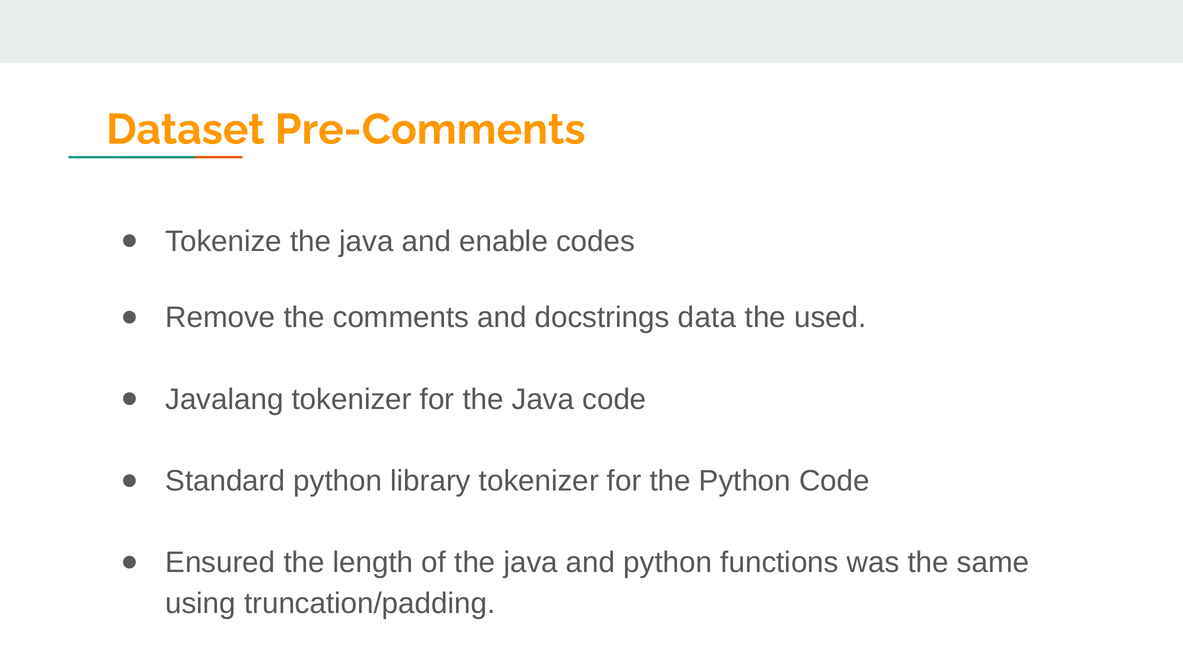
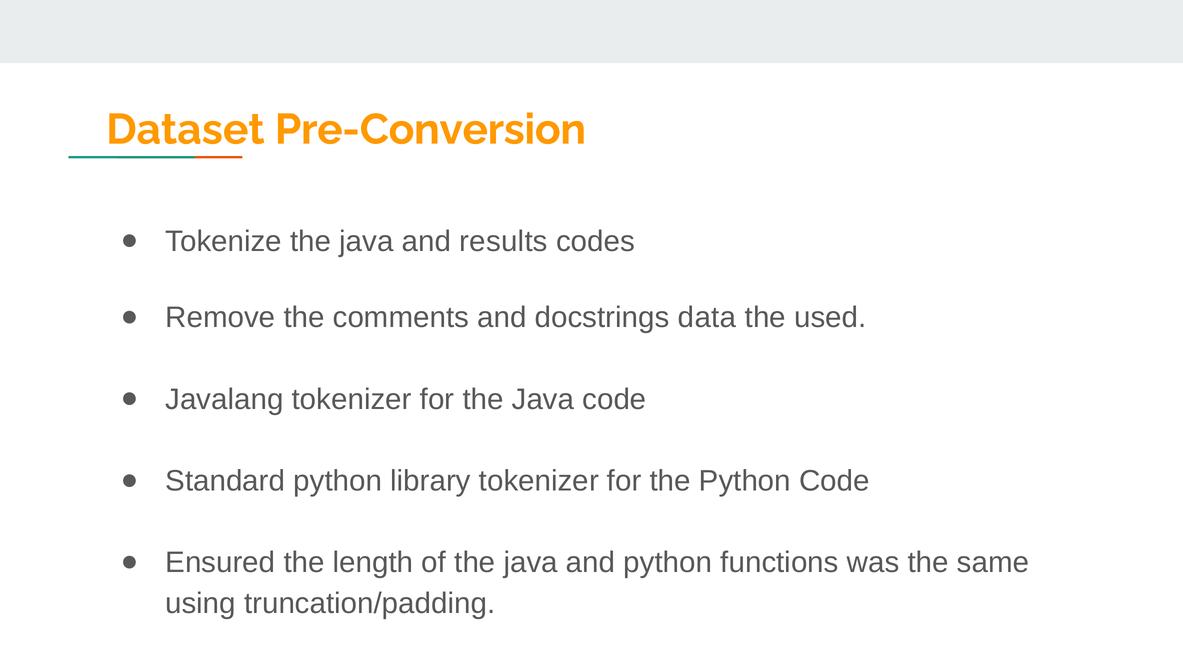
Pre-Comments: Pre-Comments -> Pre-Conversion
enable: enable -> results
